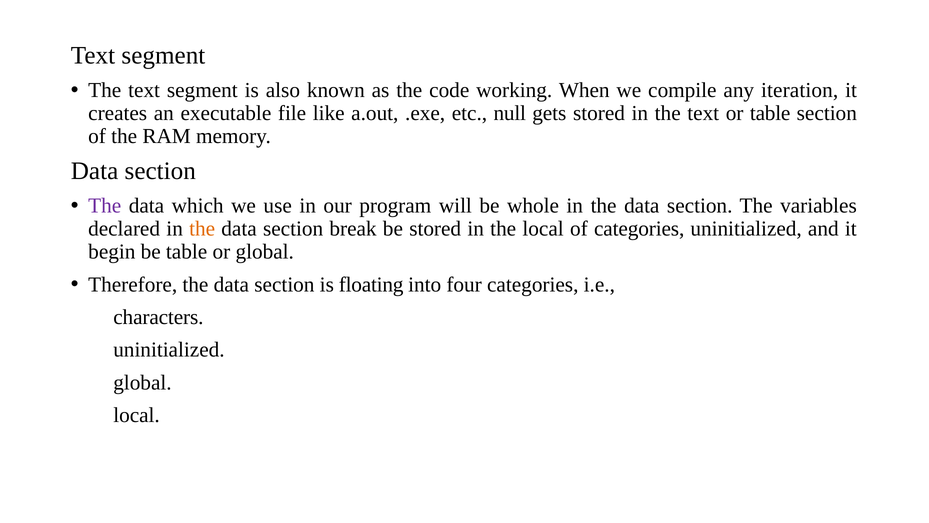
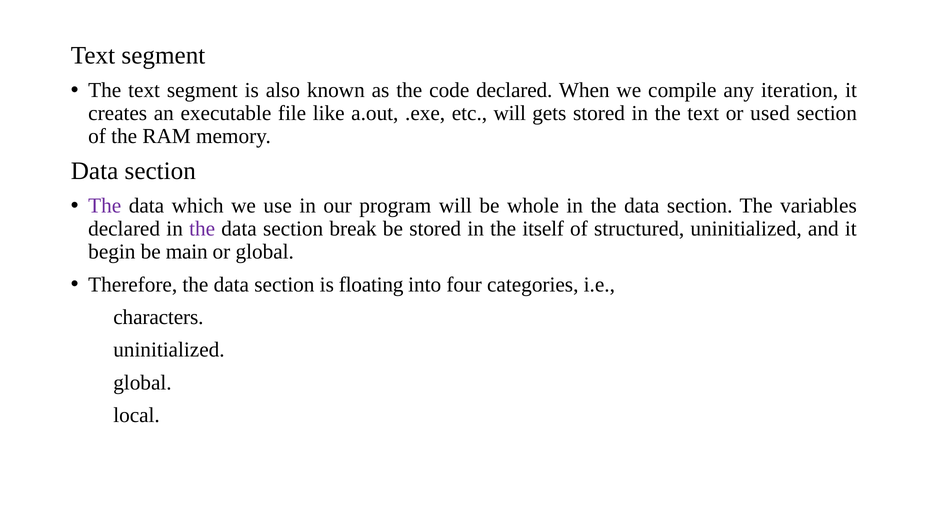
code working: working -> declared
etc null: null -> will
or table: table -> used
the at (202, 229) colour: orange -> purple
the local: local -> itself
of categories: categories -> structured
be table: table -> main
